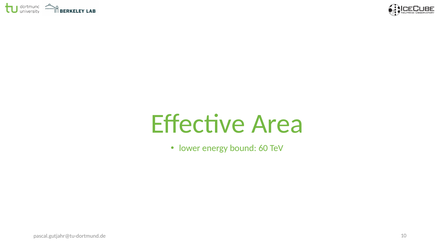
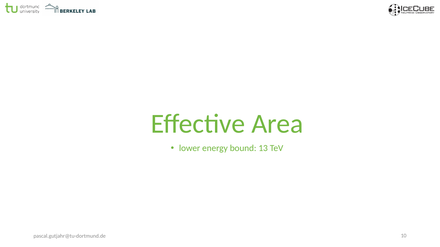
60: 60 -> 13
